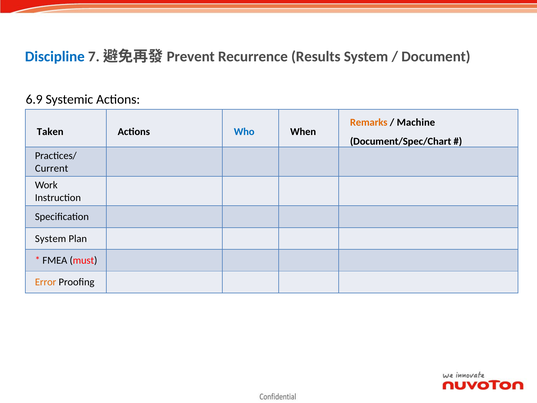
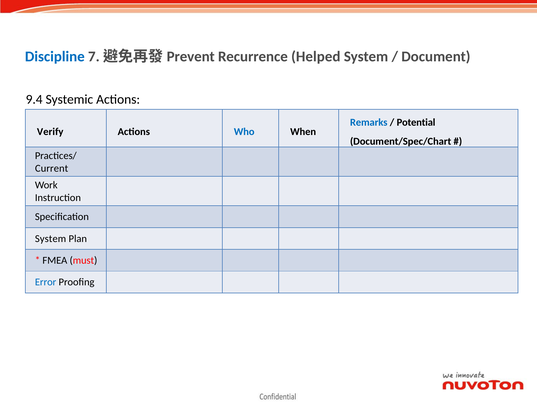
Results: Results -> Helped
6.9: 6.9 -> 9.4
Remarks colour: orange -> blue
Machine: Machine -> Potential
Taken: Taken -> Verify
Error colour: orange -> blue
